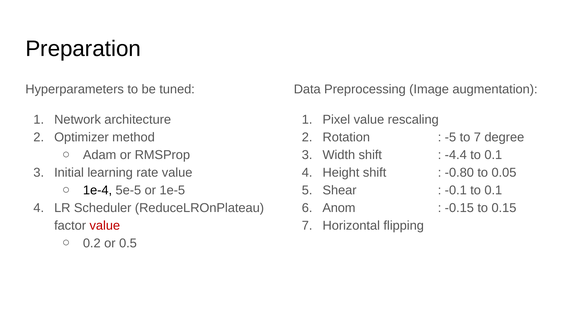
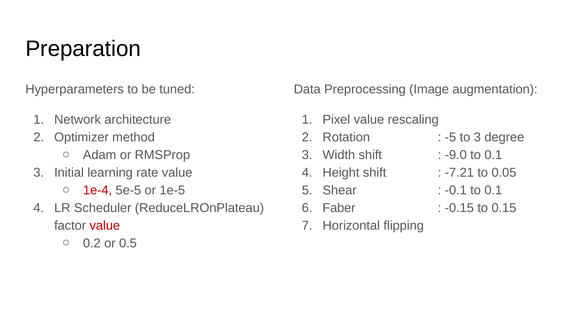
to 7: 7 -> 3
-4.4: -4.4 -> -9.0
-0.80: -0.80 -> -7.21
1e-4 colour: black -> red
Anom: Anom -> Faber
